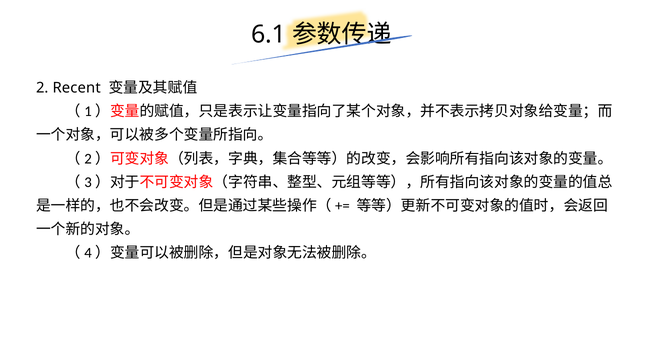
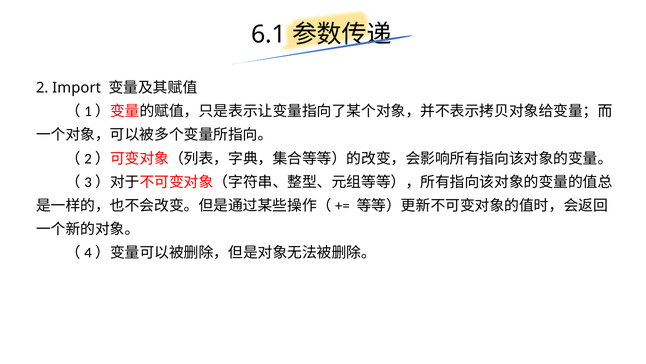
Recent: Recent -> Import
